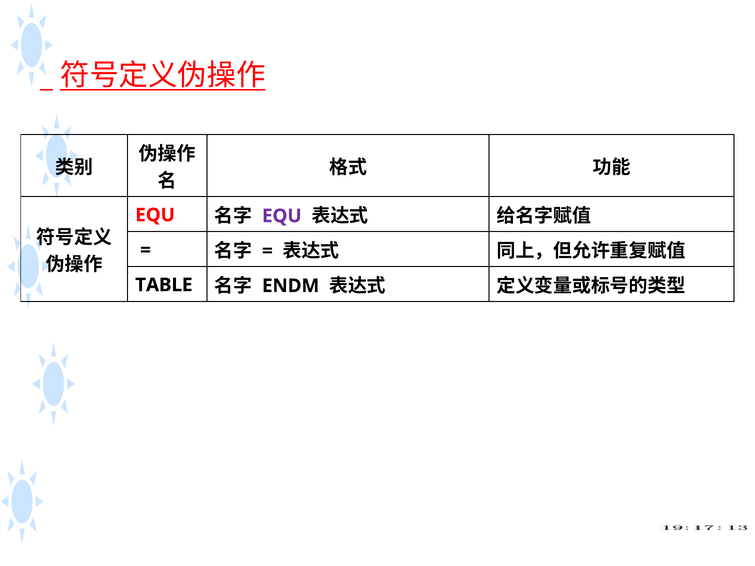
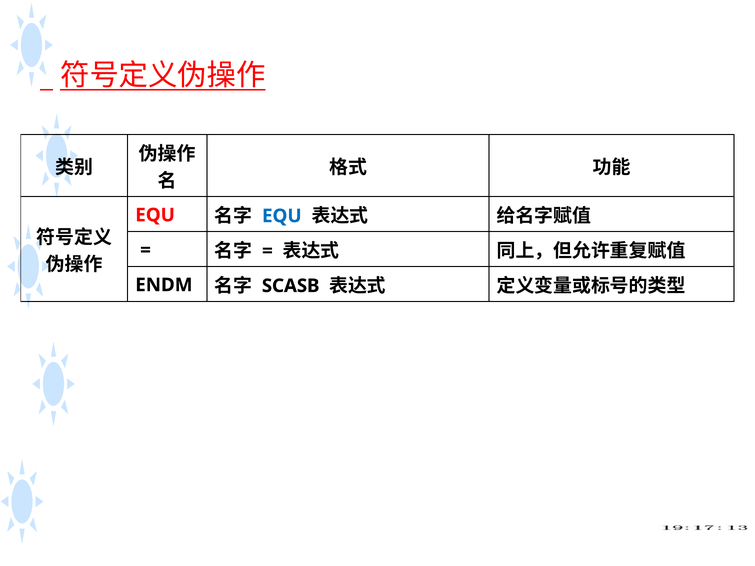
EQU at (282, 216) colour: purple -> blue
TABLE: TABLE -> ENDM
ENDM: ENDM -> SCASB
